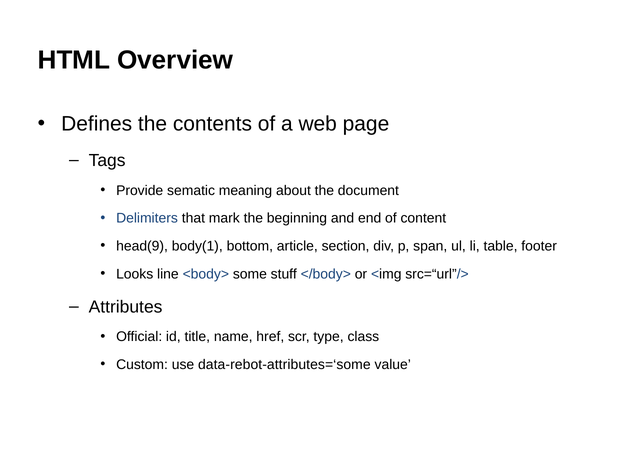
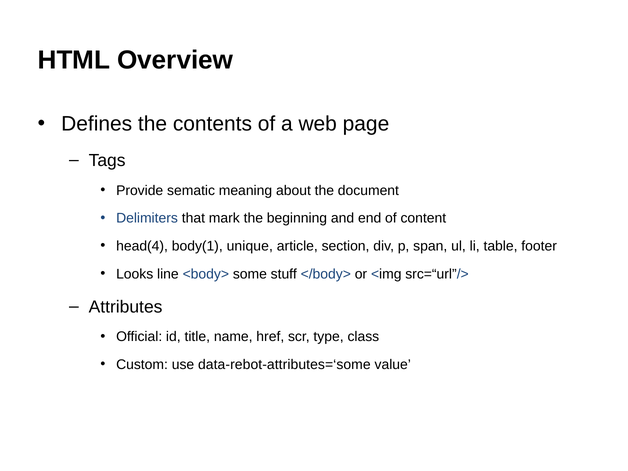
head(9: head(9 -> head(4
bottom: bottom -> unique
